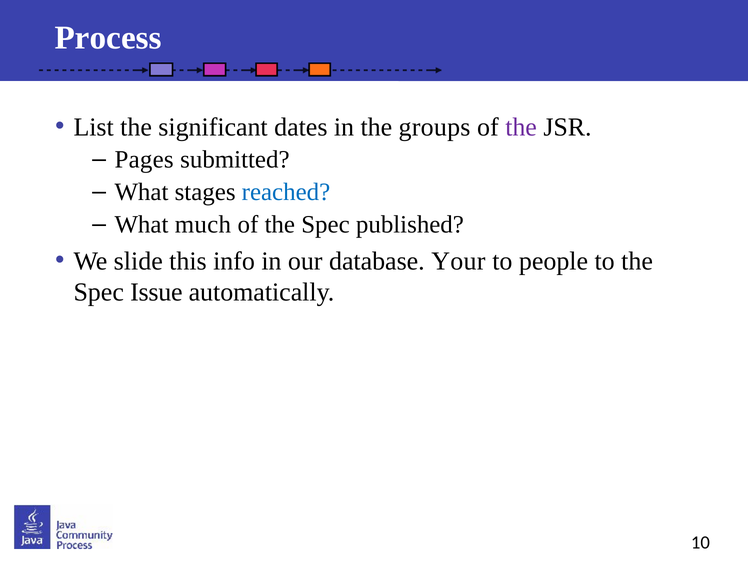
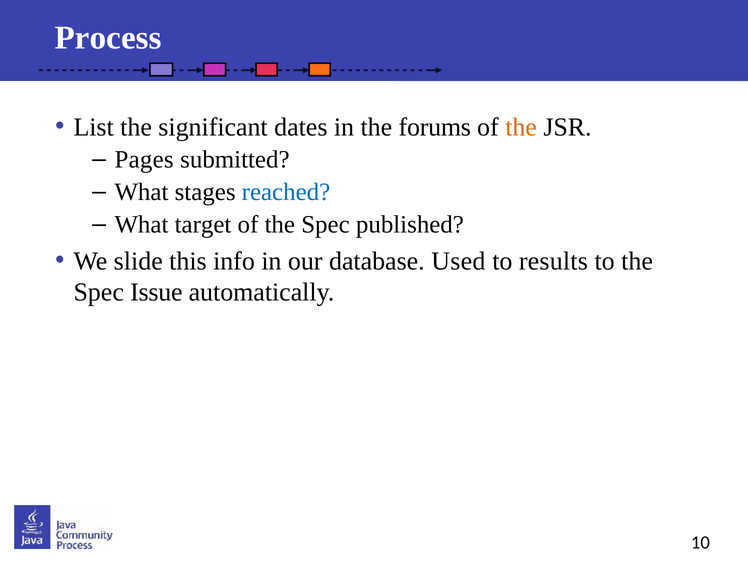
groups: groups -> forums
the at (521, 127) colour: purple -> orange
much: much -> target
Your: Your -> Used
people: people -> results
